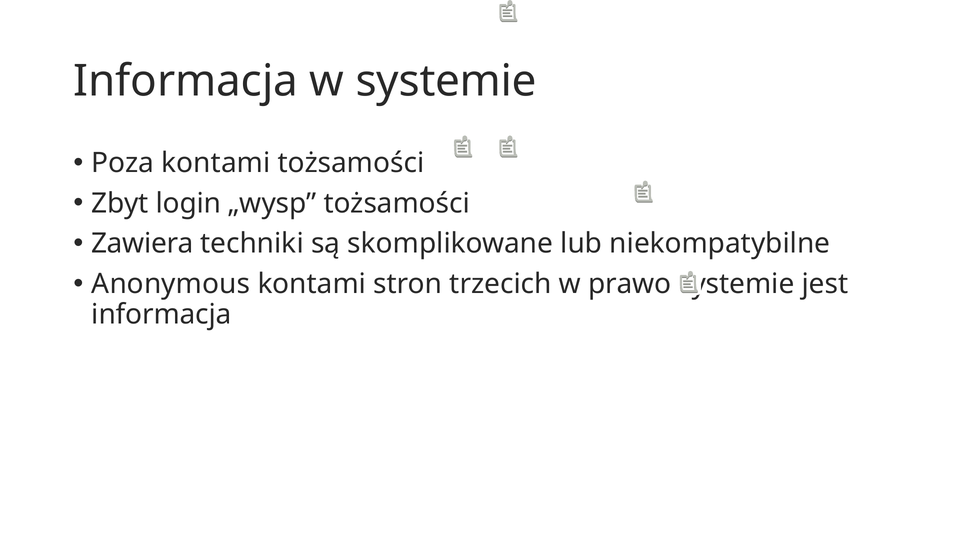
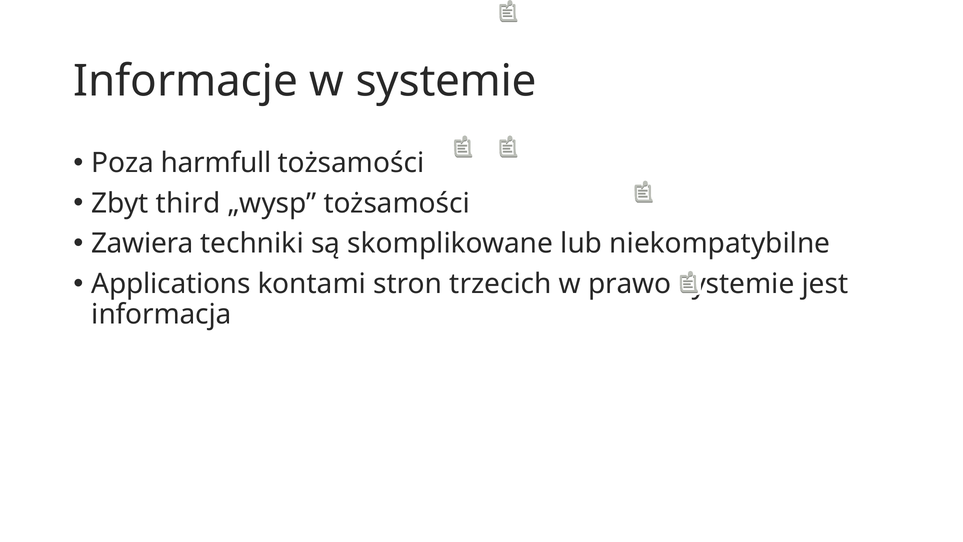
Informacja at (186, 81): Informacja -> Informacje
Poza kontami: kontami -> harmfull
login: login -> third
Anonymous: Anonymous -> Applications
